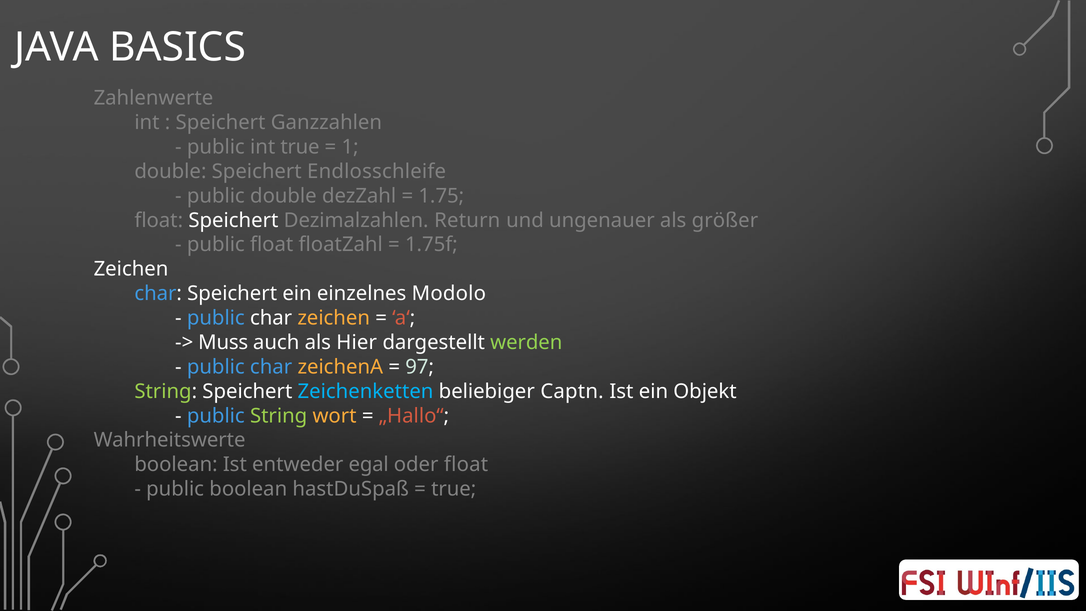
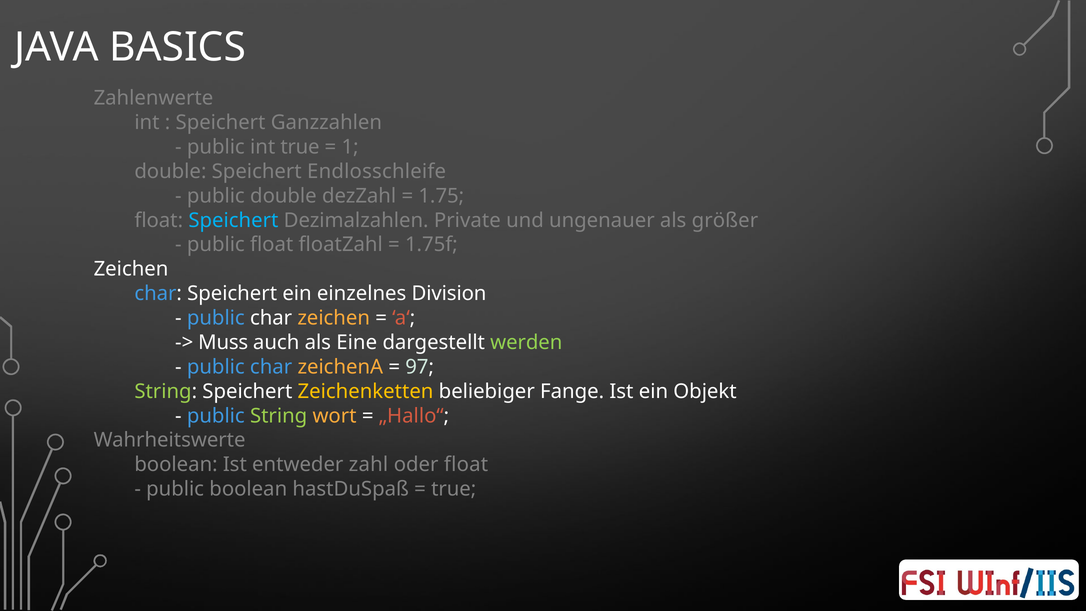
Speichert at (233, 220) colour: white -> light blue
Return: Return -> Private
Modolo: Modolo -> Division
Hier: Hier -> Eine
Zeichenketten colour: light blue -> yellow
Captn: Captn -> Fange
egal: egal -> zahl
